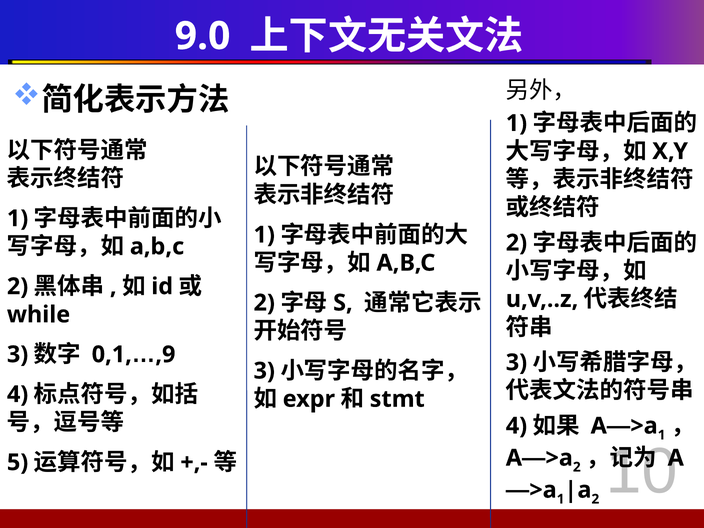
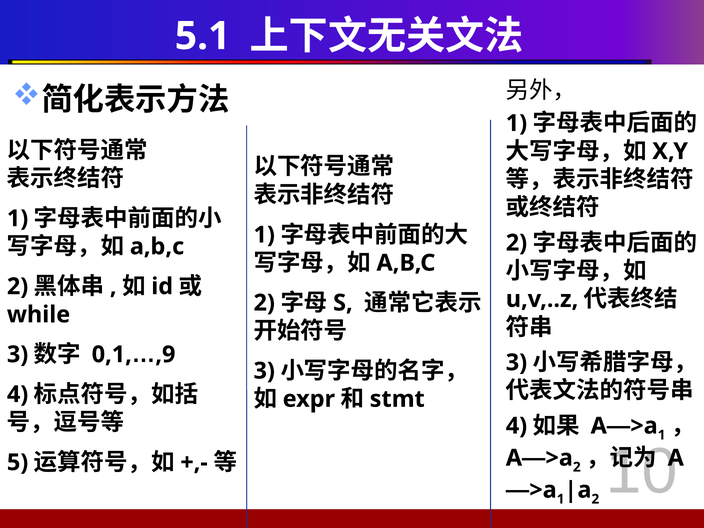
9.0: 9.0 -> 5.1
